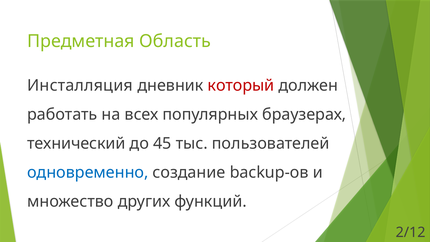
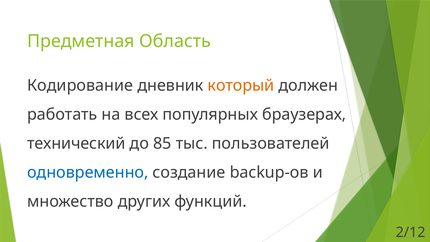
Инсталляция: Инсталляция -> Кодирование
который colour: red -> orange
45: 45 -> 85
